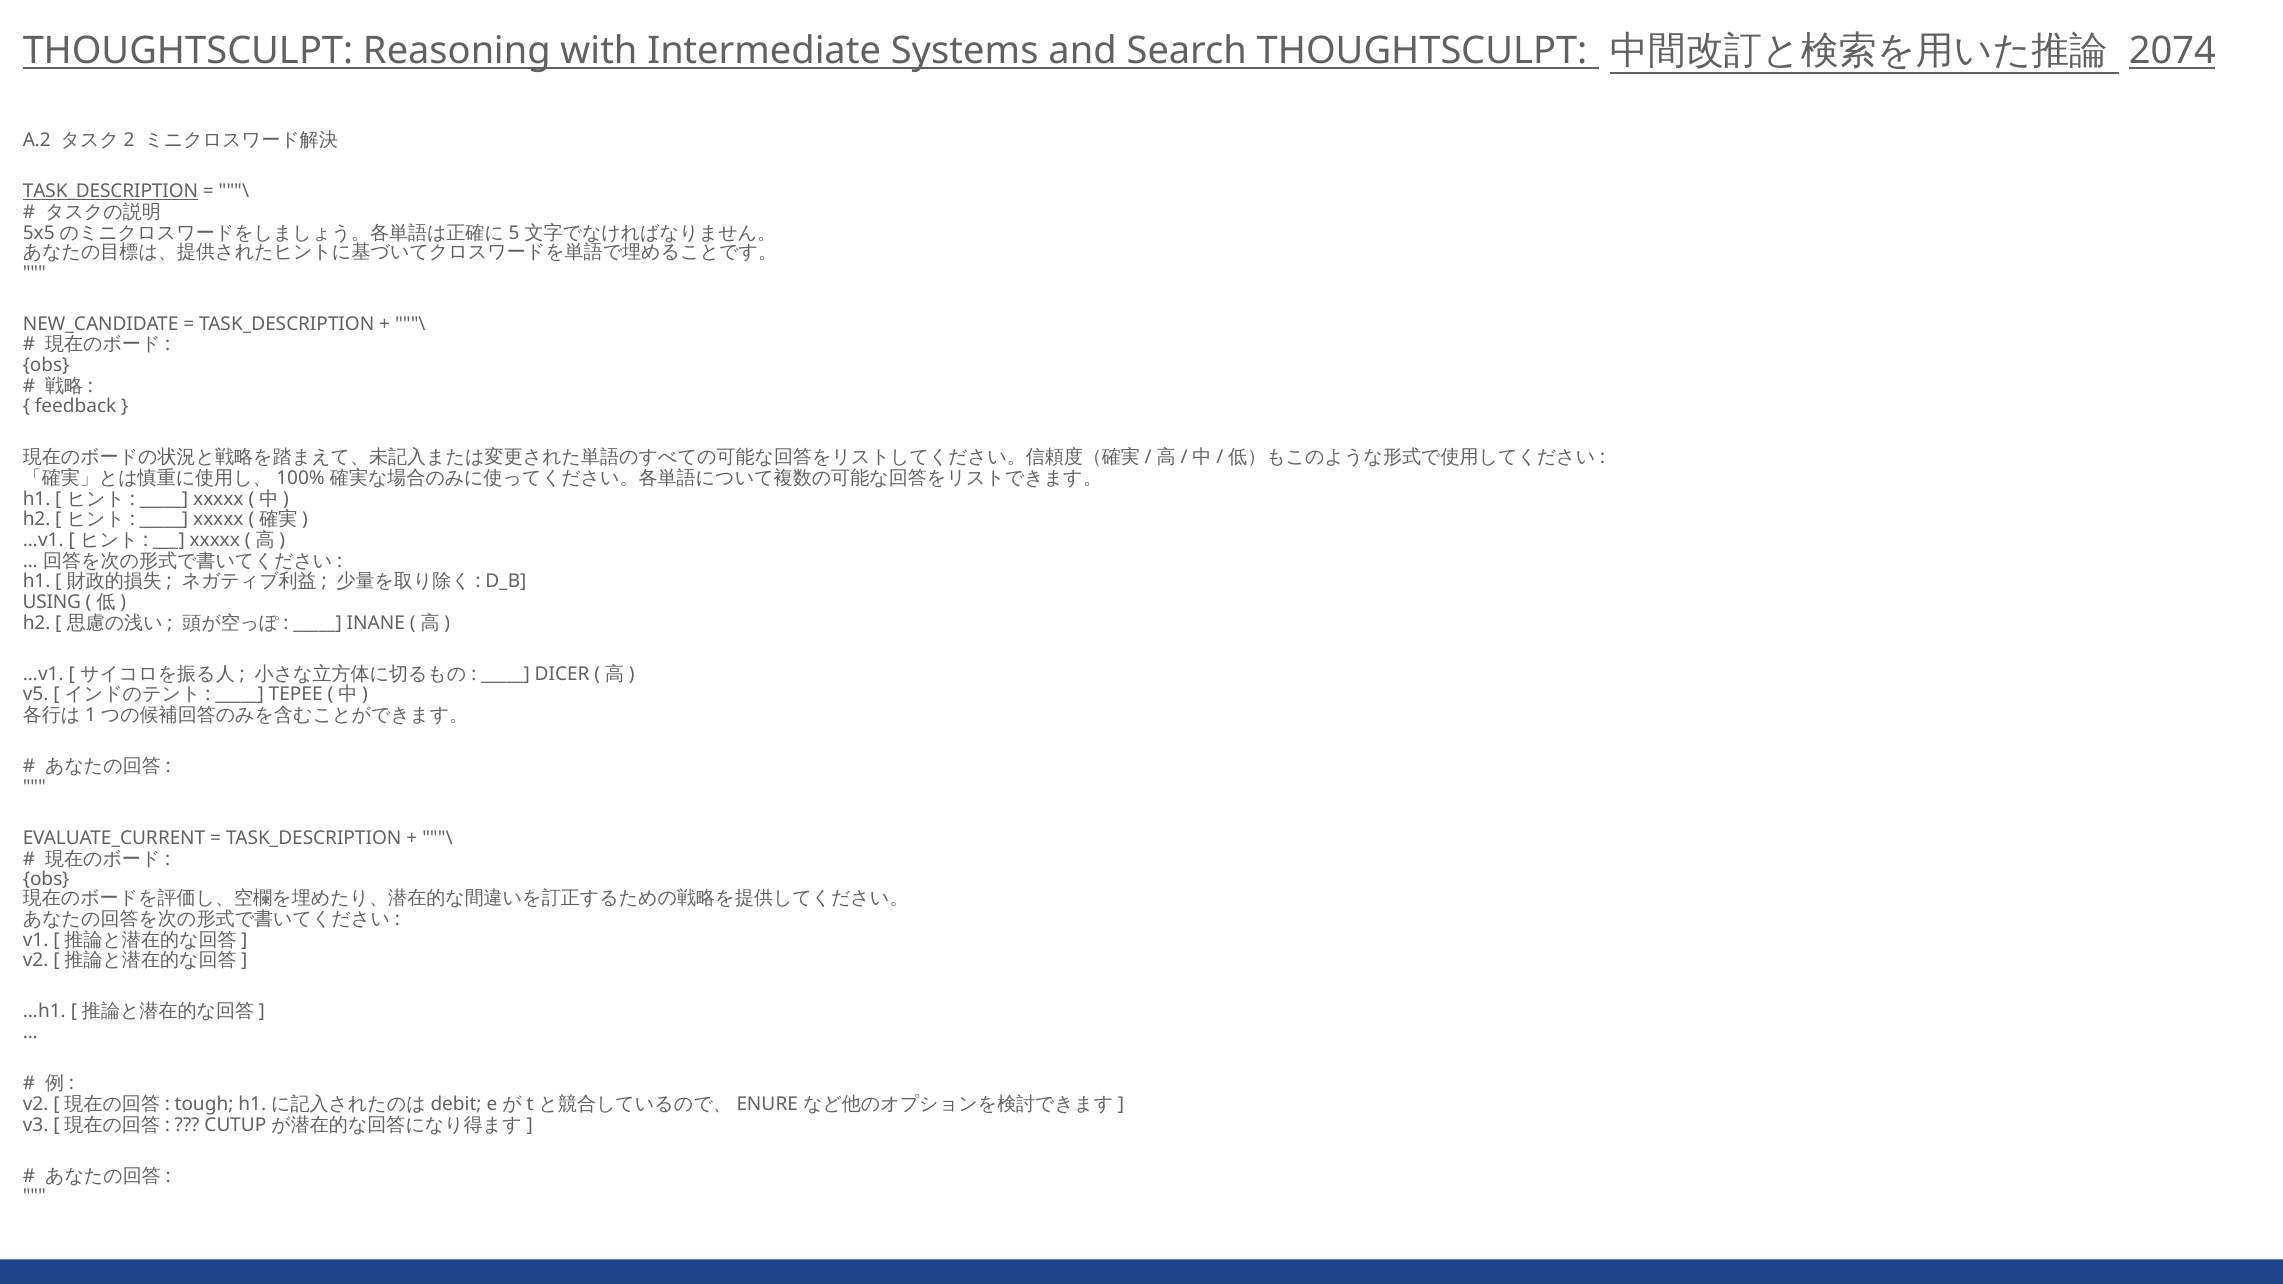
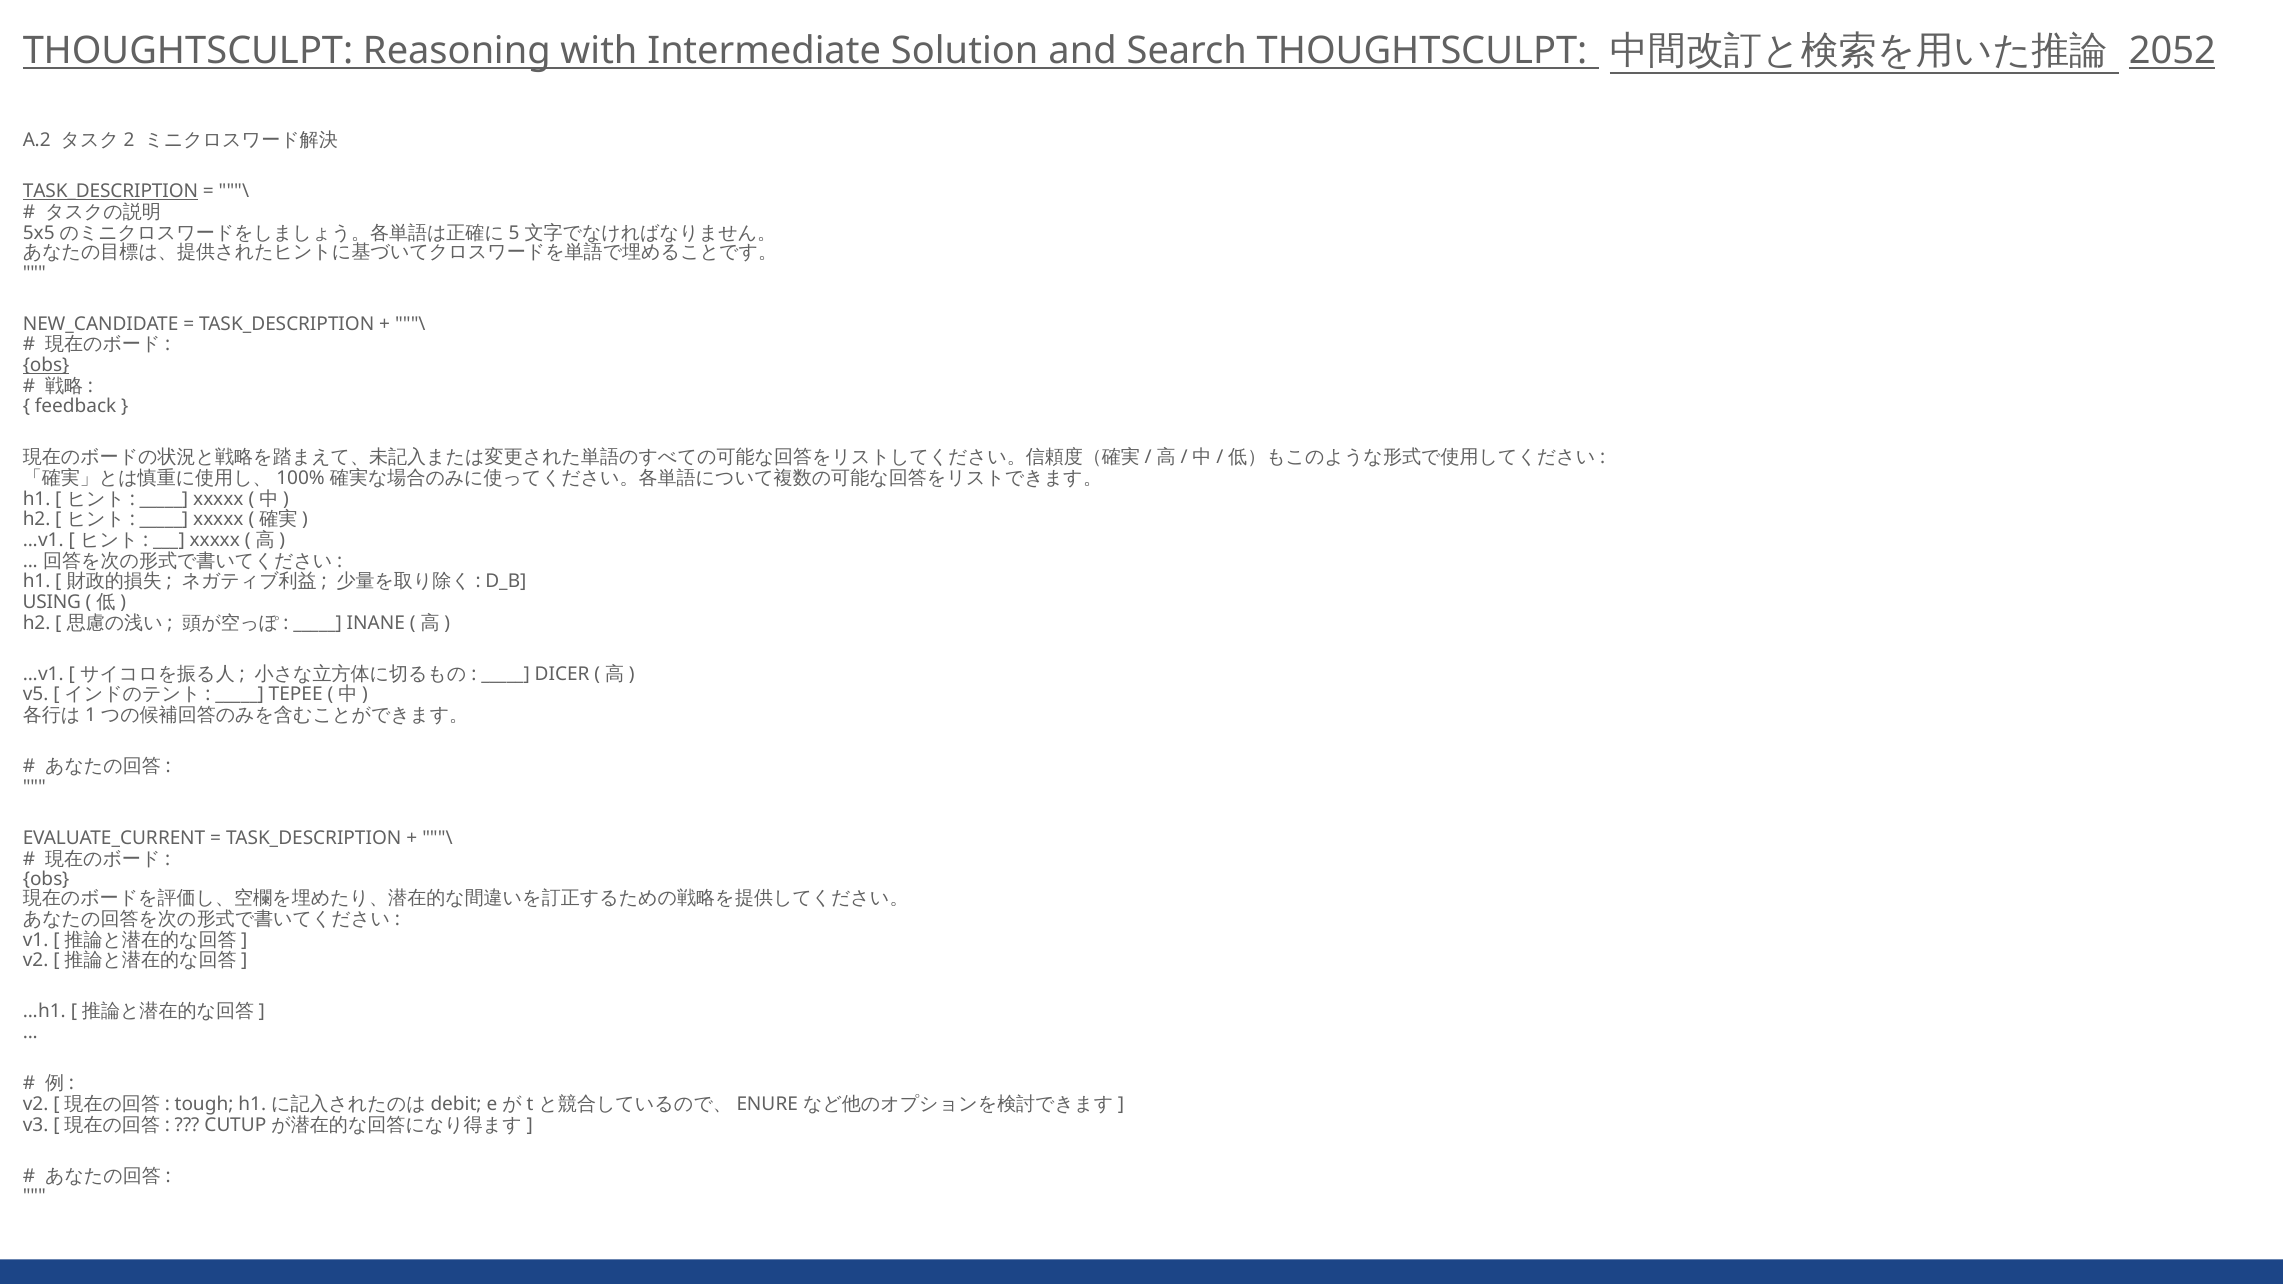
Systems: Systems -> Solution
2074: 2074 -> 2052
obs at (46, 365) underline: none -> present
